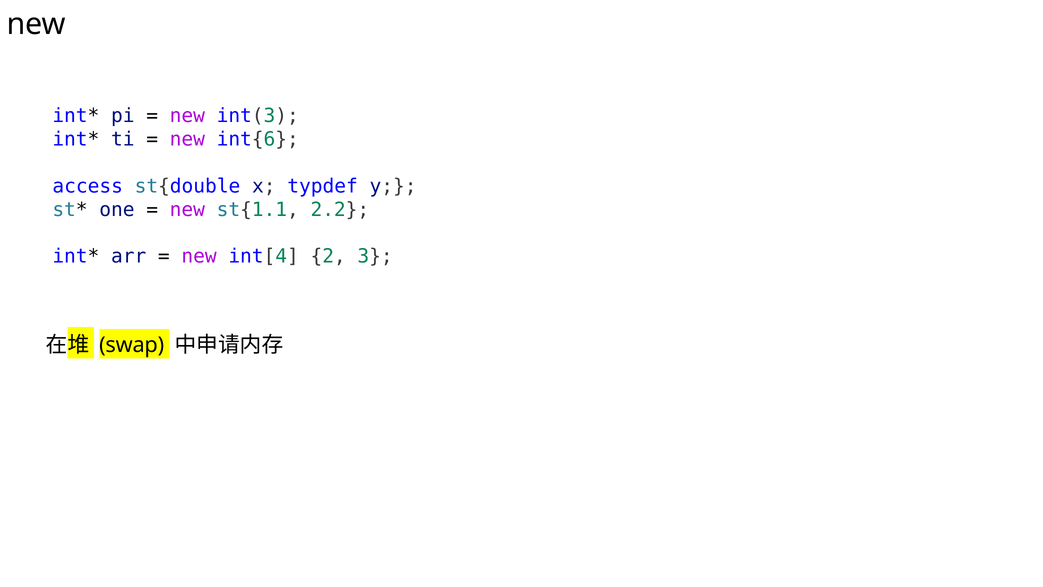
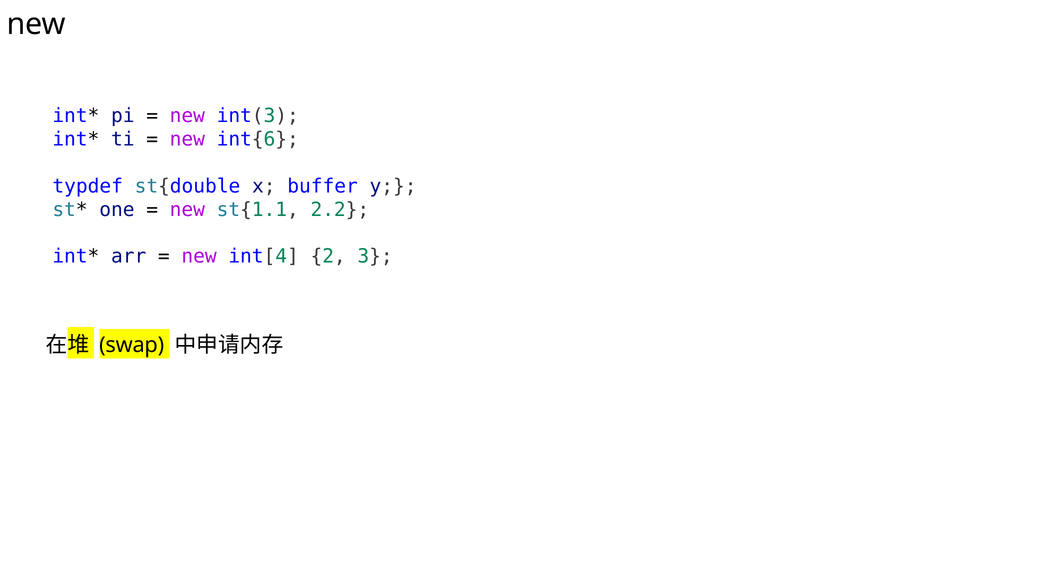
access: access -> typdef
typdef: typdef -> buffer
